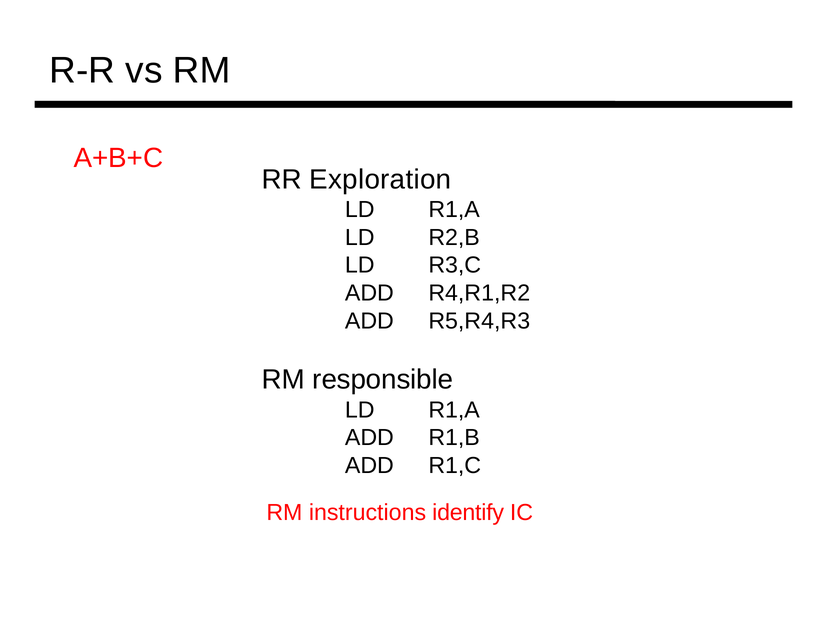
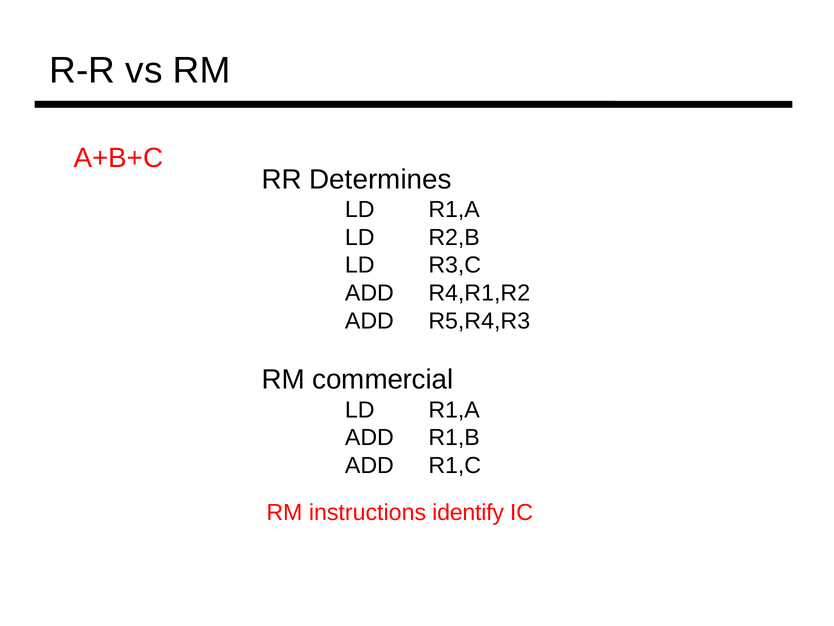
Exploration: Exploration -> Determines
responsible: responsible -> commercial
